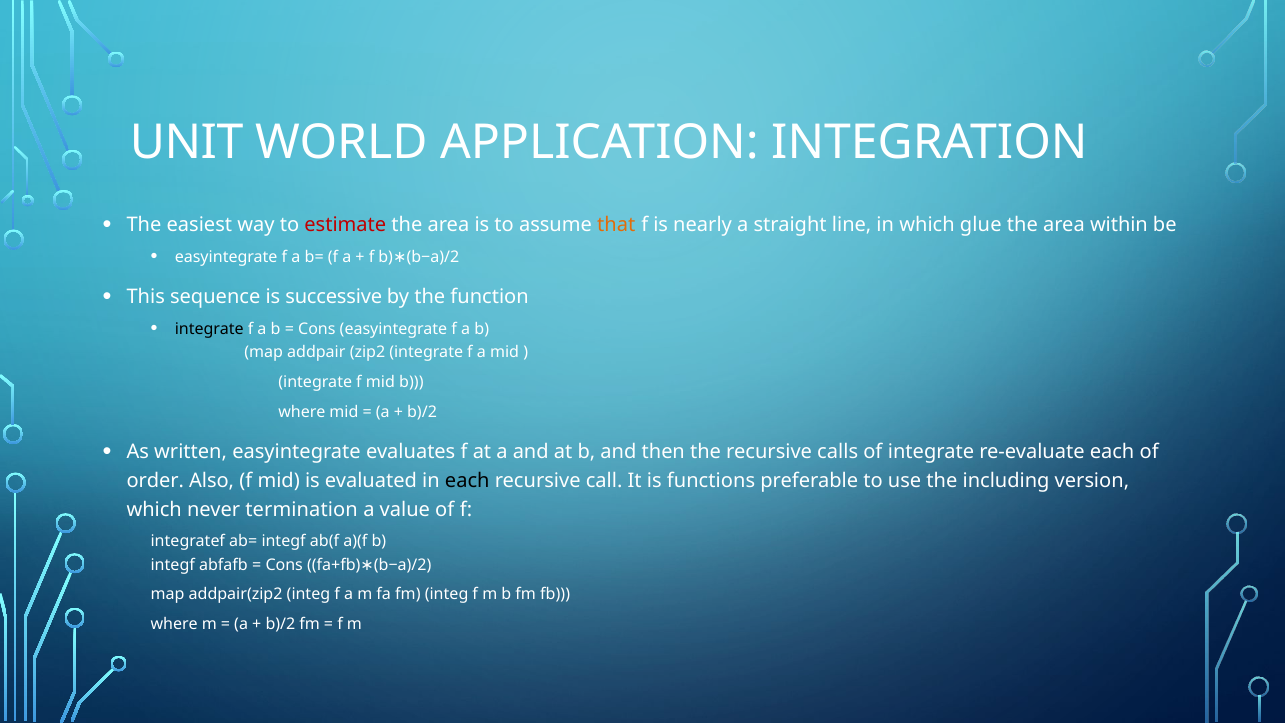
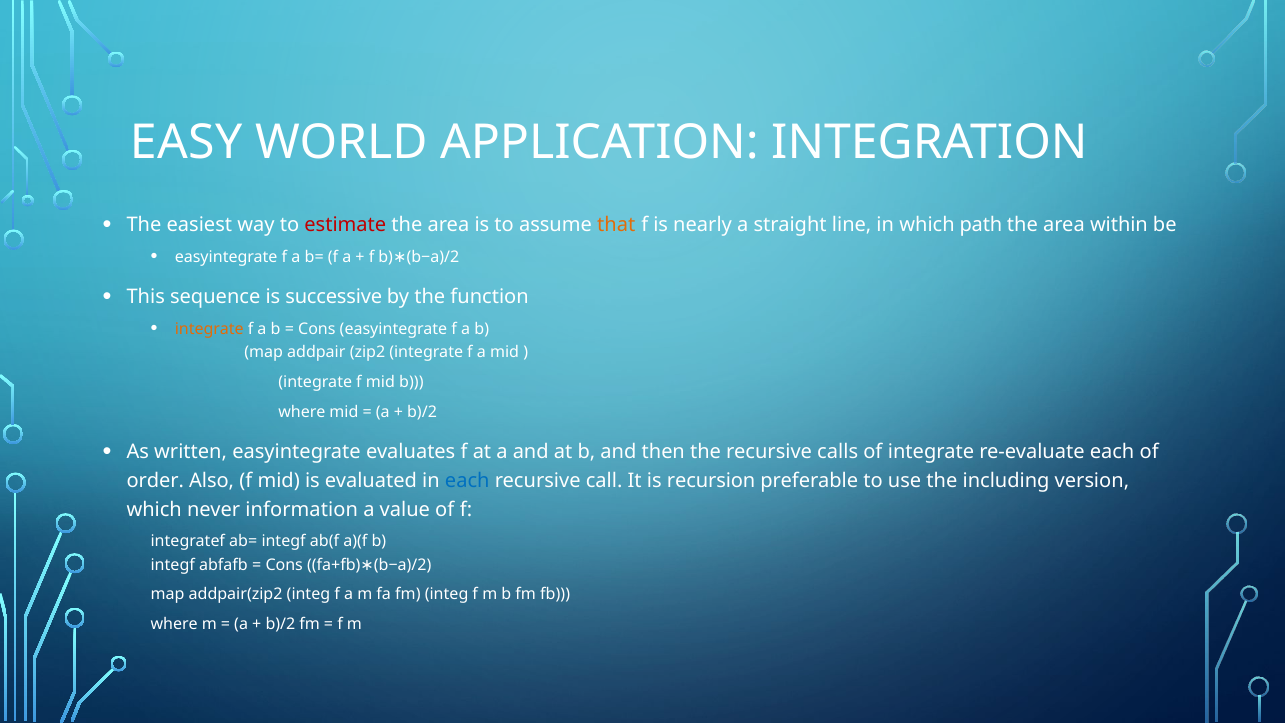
UNIT: UNIT -> EASY
glue: glue -> path
integrate at (209, 329) colour: black -> orange
each at (467, 481) colour: black -> blue
functions: functions -> recursion
termination: termination -> information
